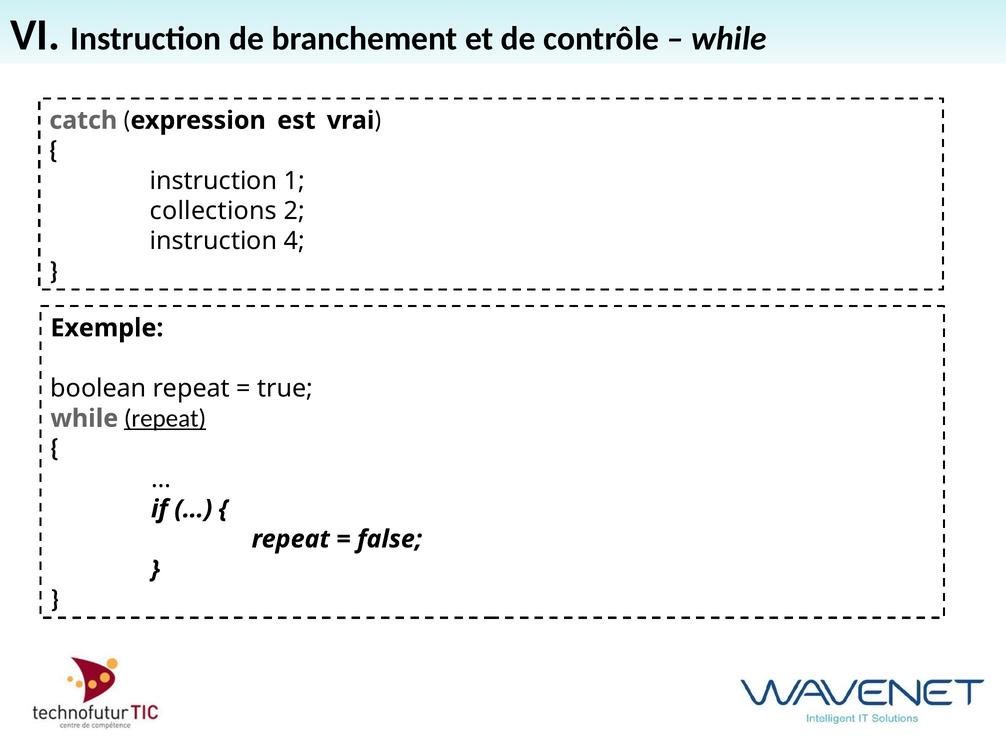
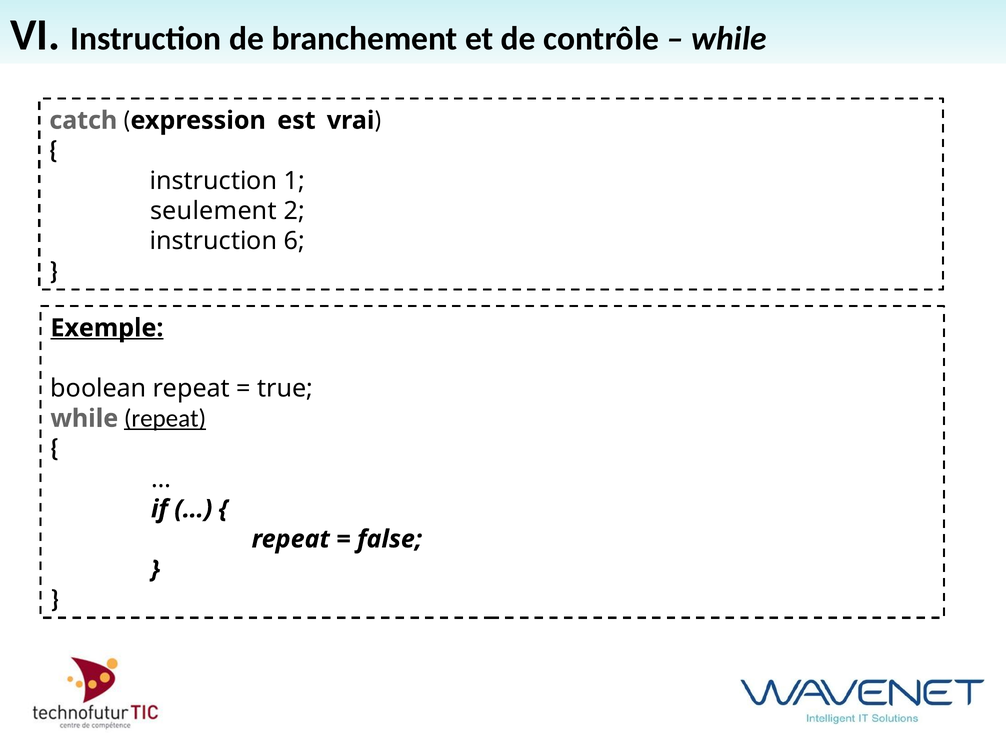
collections: collections -> seulement
4: 4 -> 6
Exemple underline: none -> present
